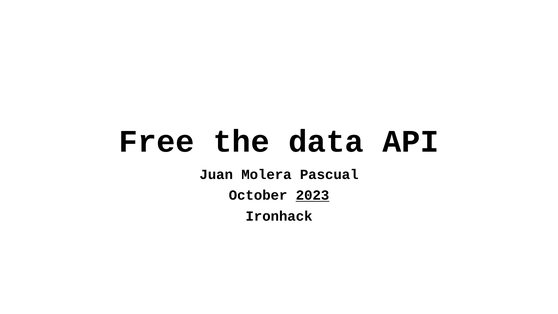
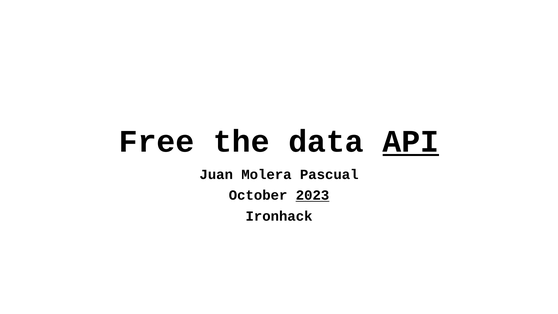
API underline: none -> present
